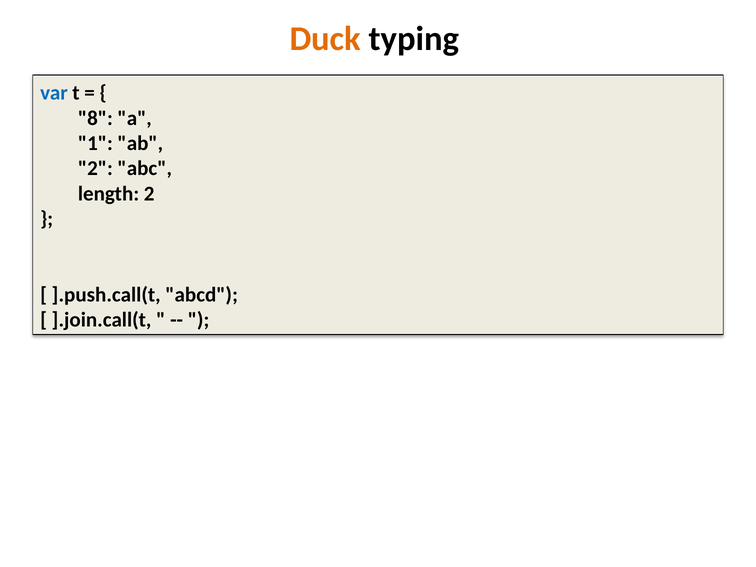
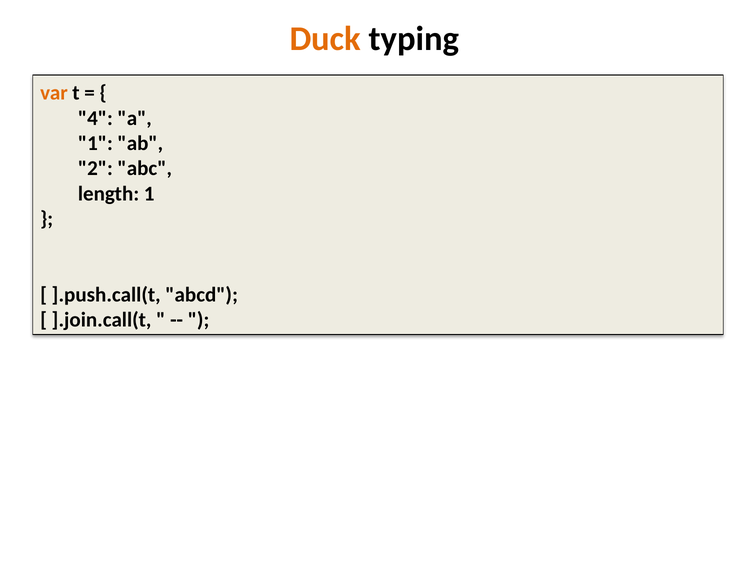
var colour: blue -> orange
8: 8 -> 4
length 2: 2 -> 1
